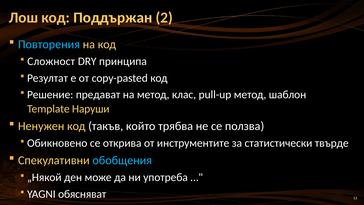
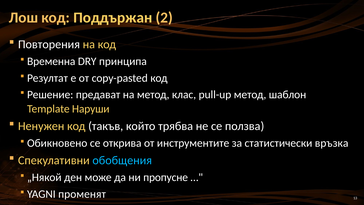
Повторения colour: light blue -> white
Сложност: Сложност -> Временна
твърде: твърде -> връзка
употреба: употреба -> пропусне
обясняват: обясняват -> променят
